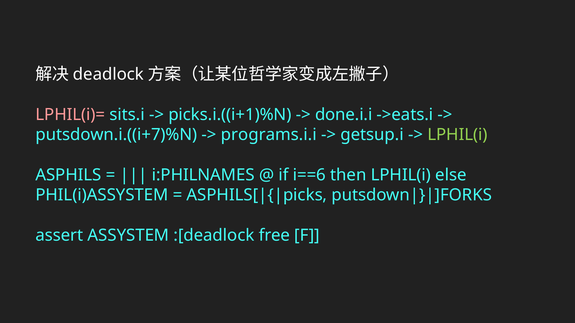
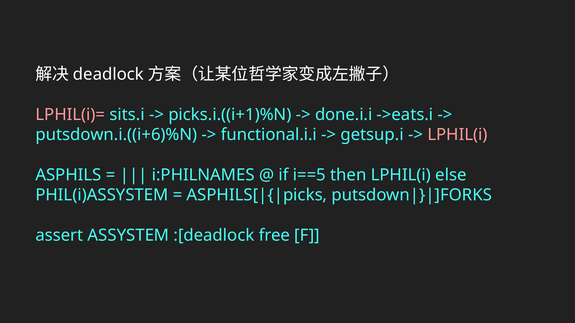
putsdown.i.((i+7)%N: putsdown.i.((i+7)%N -> putsdown.i.((i+6)%N
programs.i.i: programs.i.i -> functional.i.i
LPHIL(i at (457, 135) colour: light green -> pink
i==6: i==6 -> i==5
